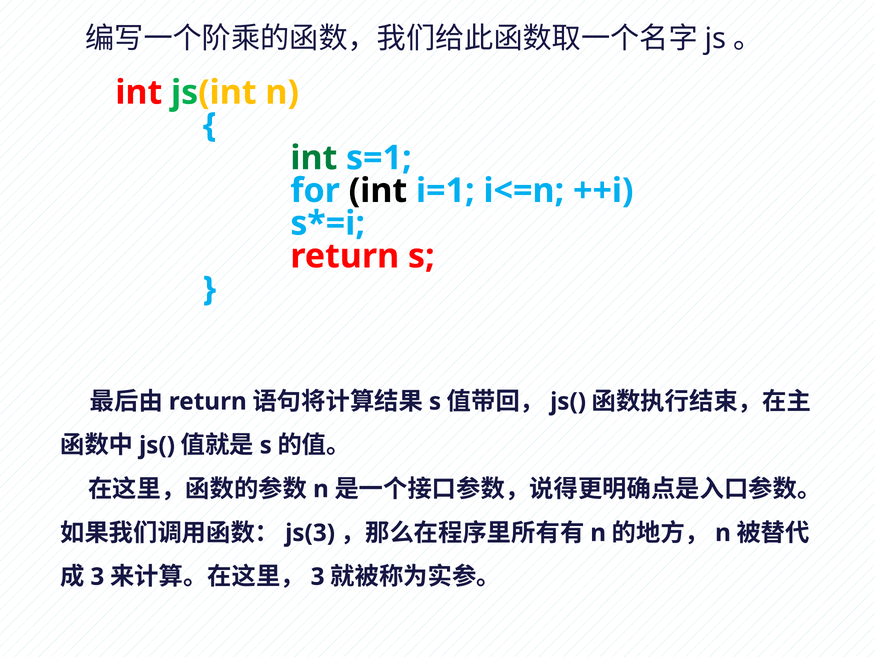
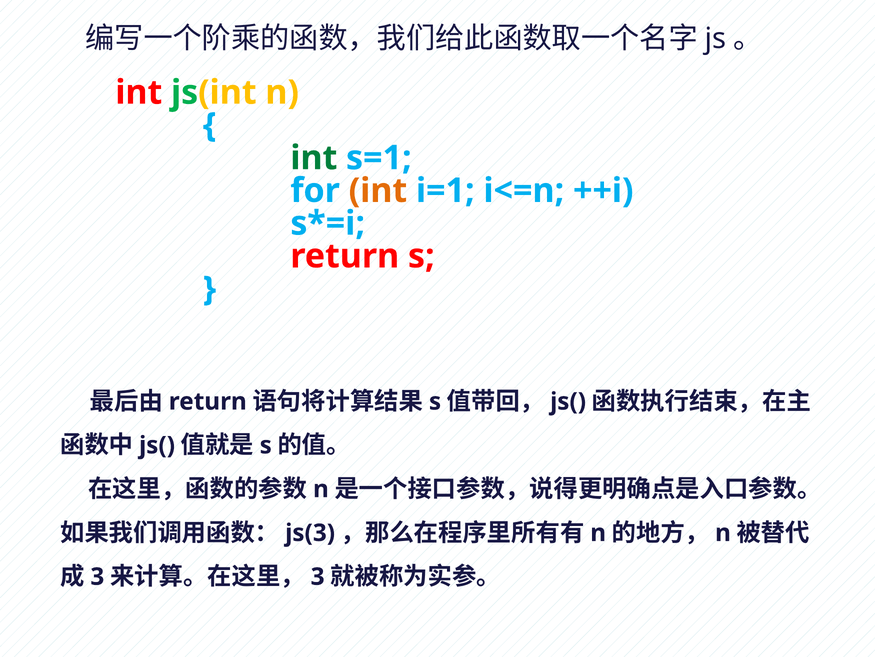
int at (378, 190) colour: black -> orange
